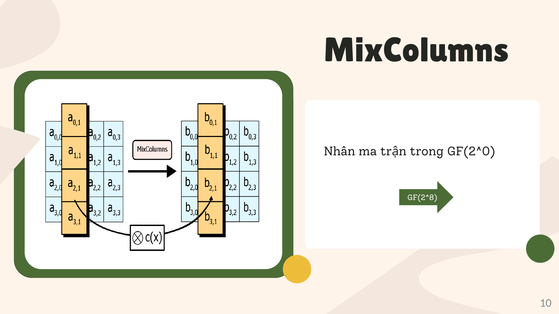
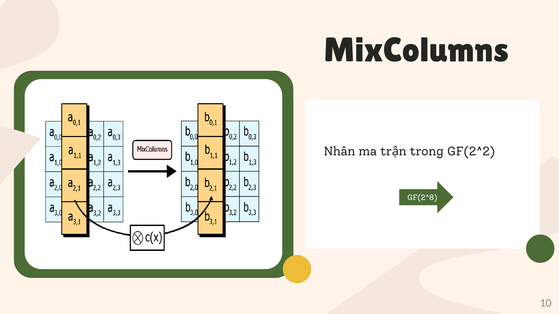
GF(2^0: GF(2^0 -> GF(2^2
